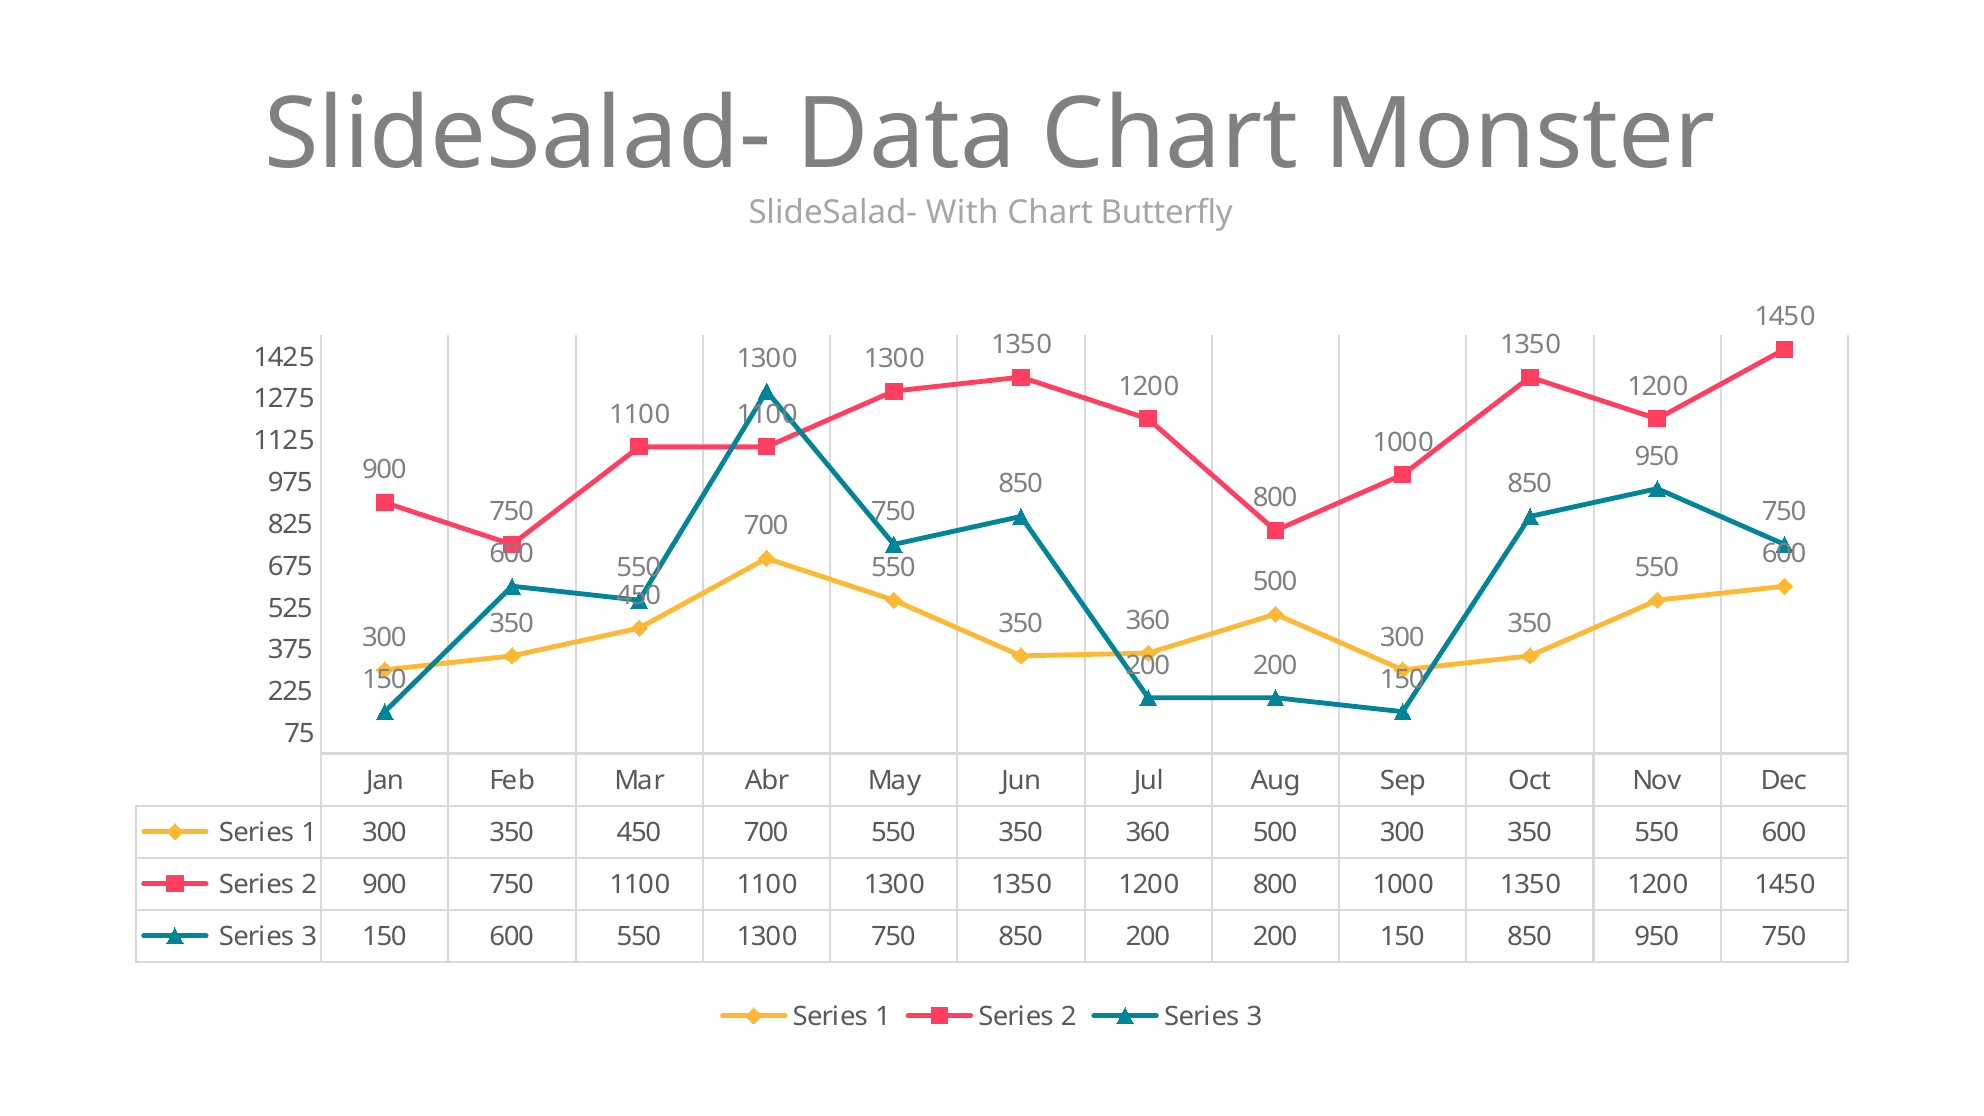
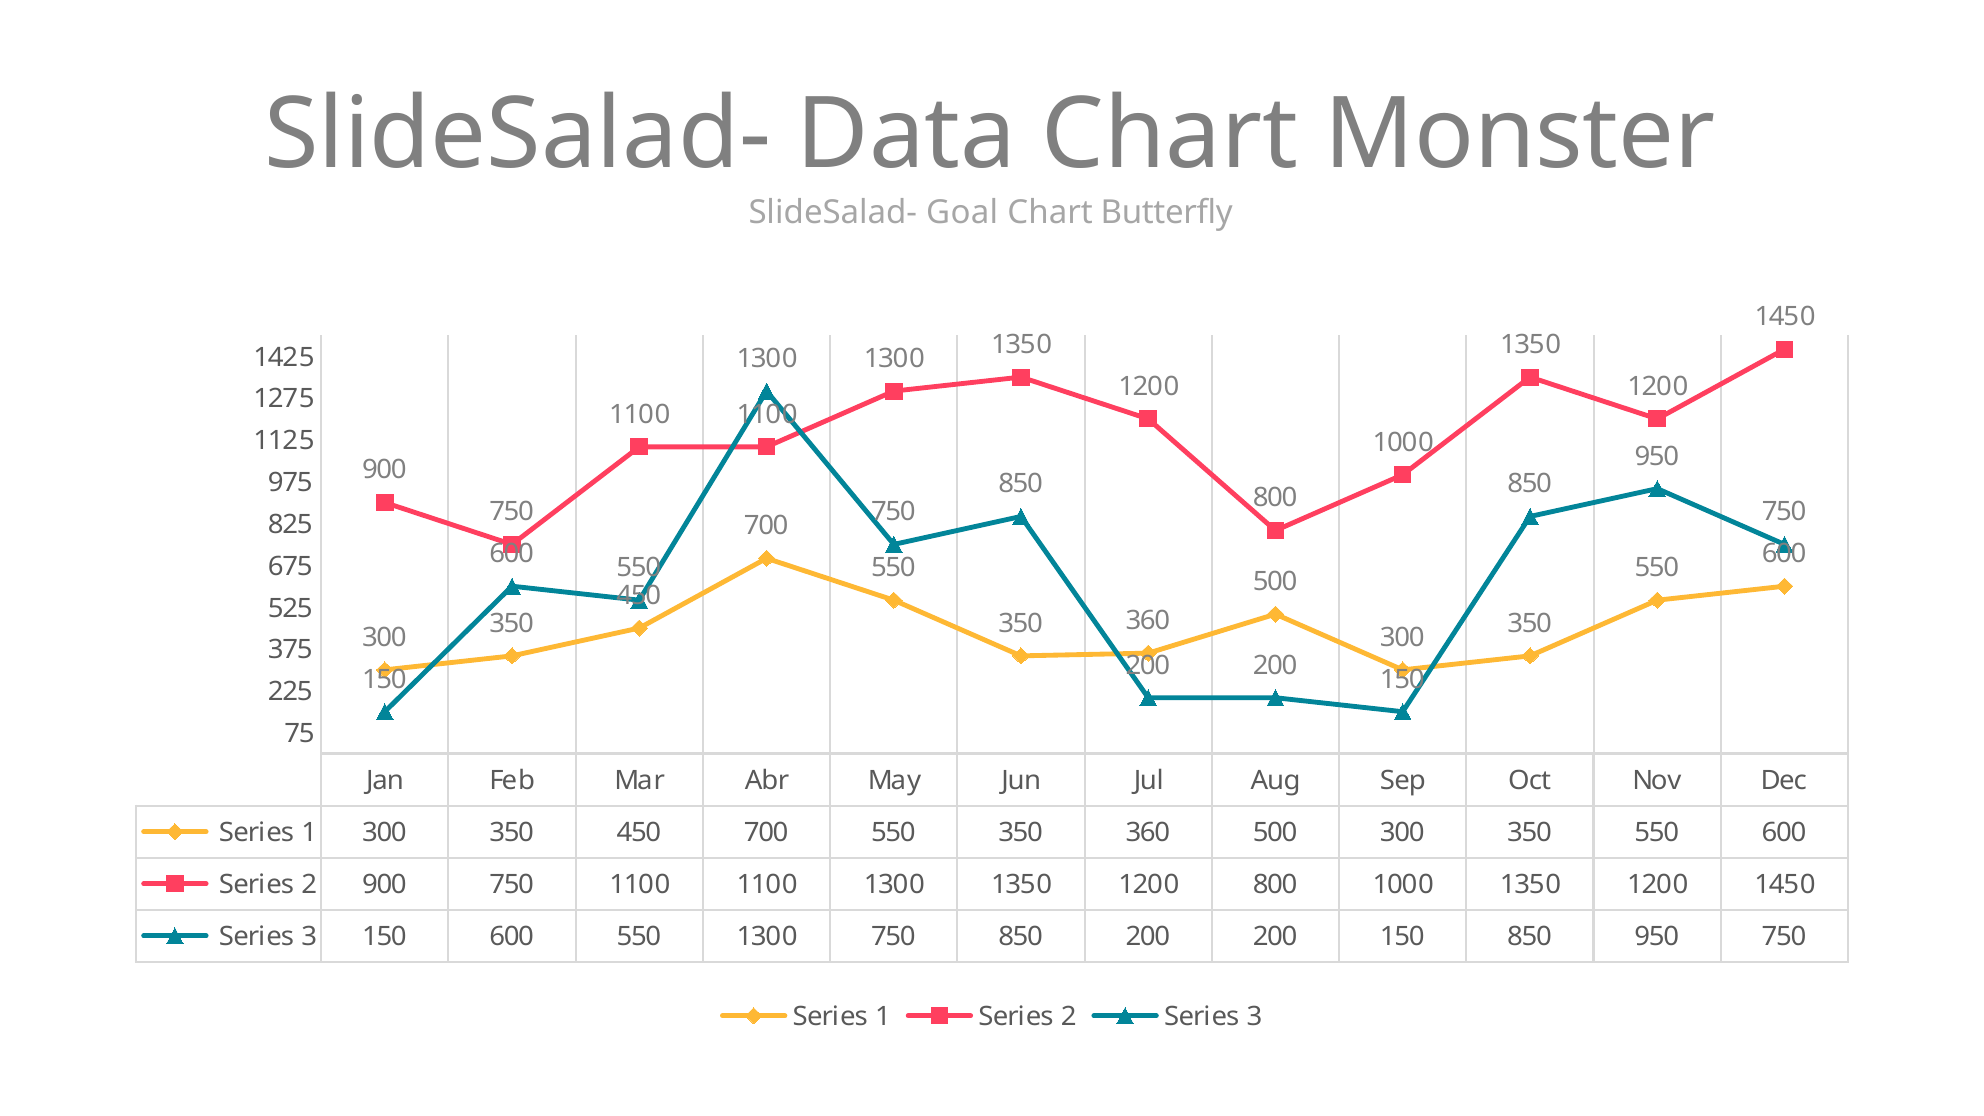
With: With -> Goal
